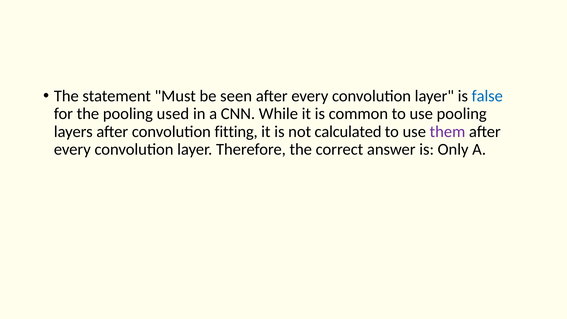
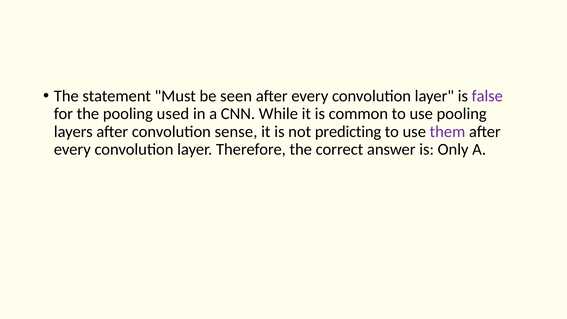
false colour: blue -> purple
fitting: fitting -> sense
calculated: calculated -> predicting
